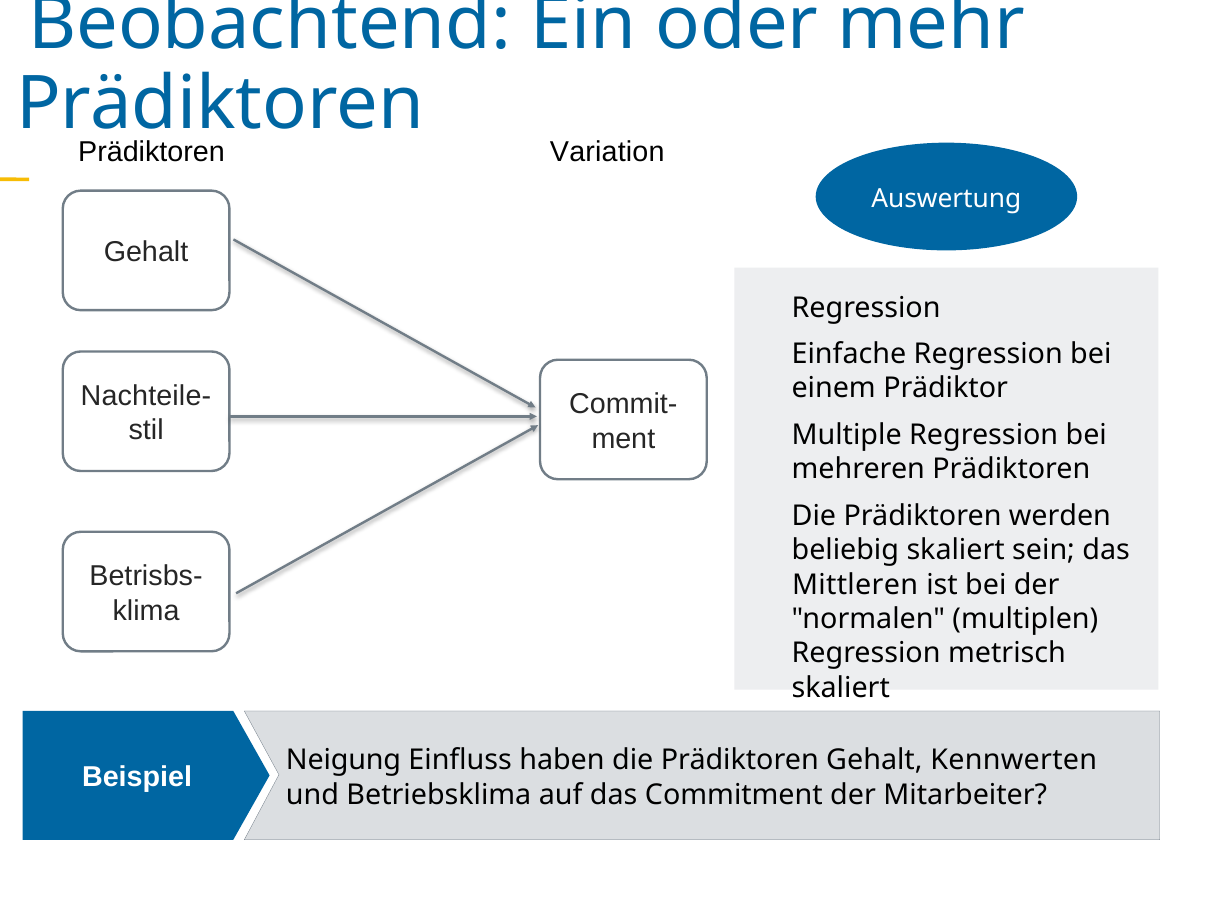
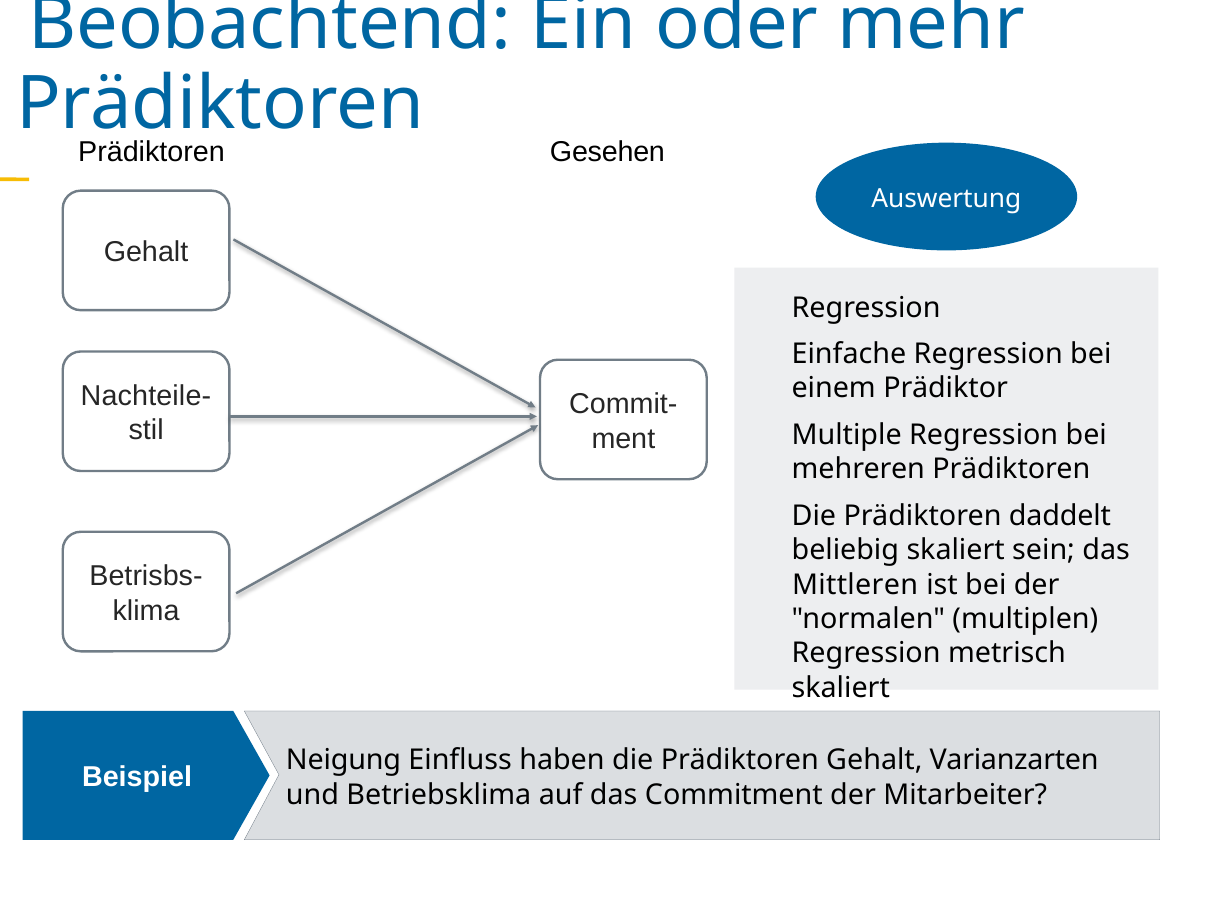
Variation: Variation -> Gesehen
werden: werden -> daddelt
Kennwerten: Kennwerten -> Varianzarten
